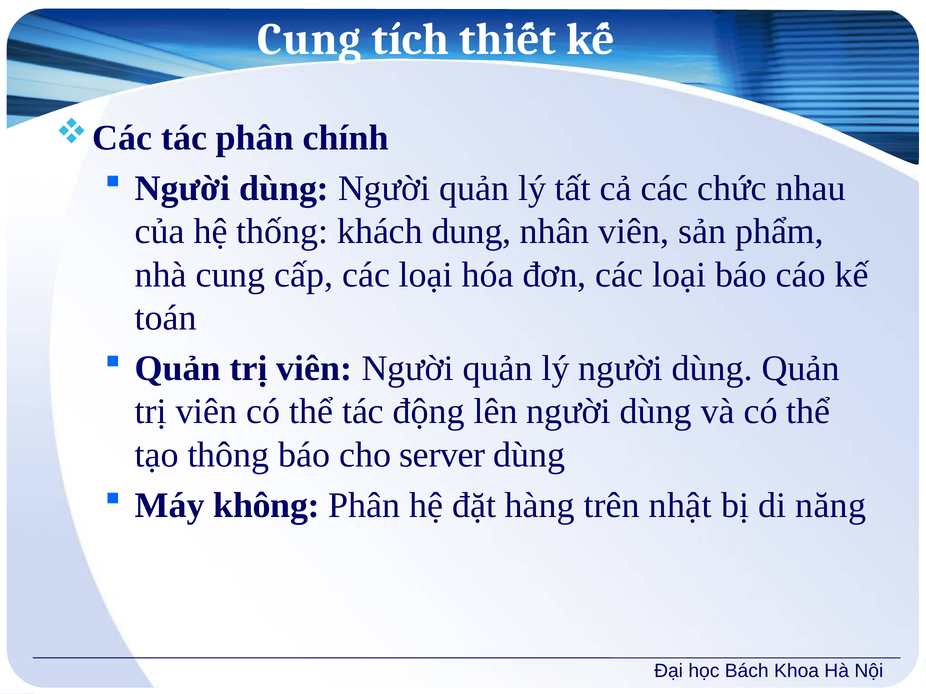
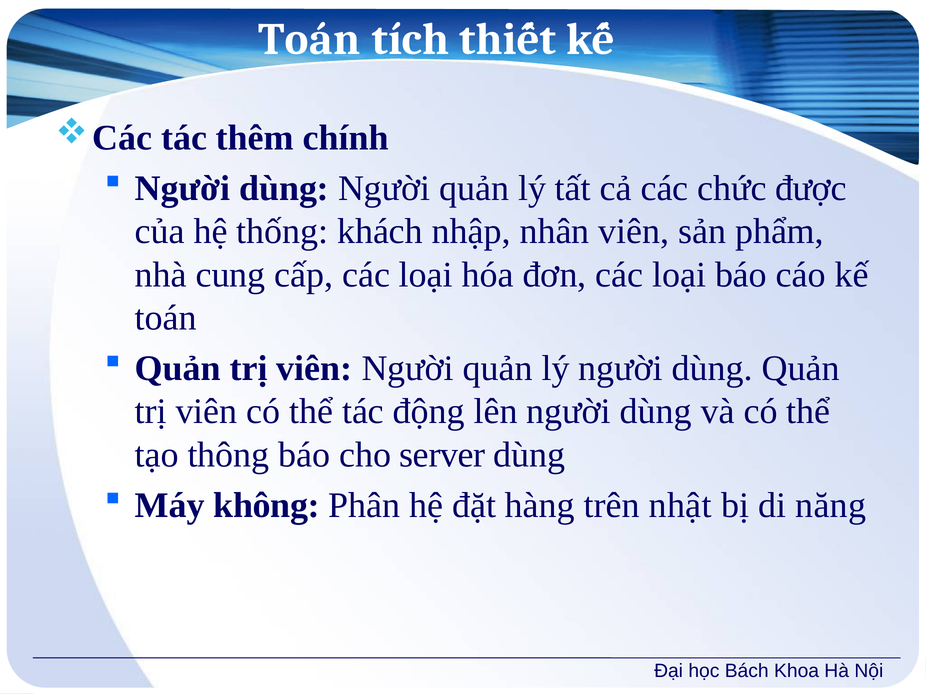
Cung at (309, 39): Cung -> Toán
tác phân: phân -> thêm
nhau: nhau -> được
dung: dung -> nhập
